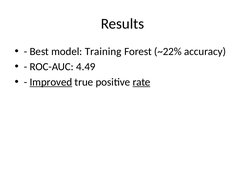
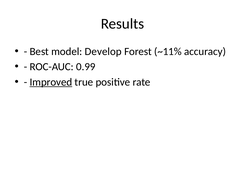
Training: Training -> Develop
~22%: ~22% -> ~11%
4.49: 4.49 -> 0.99
rate underline: present -> none
